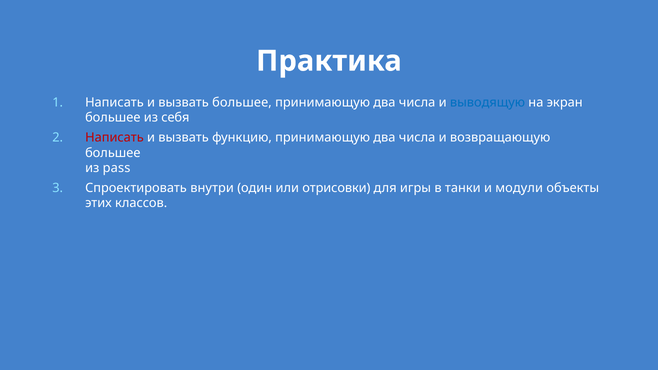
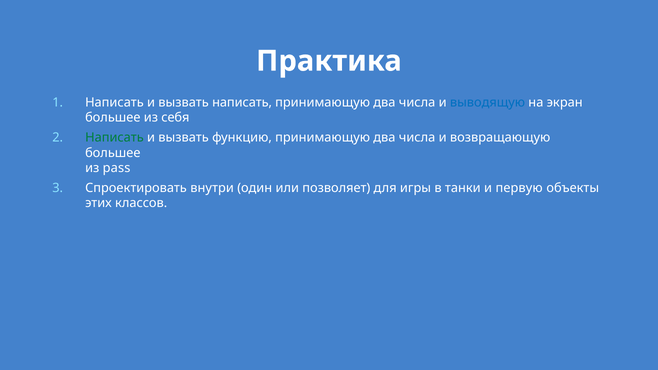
вызвать большее: большее -> написать
Написать at (114, 138) colour: red -> green
отрисовки: отрисовки -> позволяет
модули: модули -> первую
